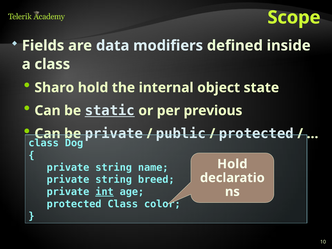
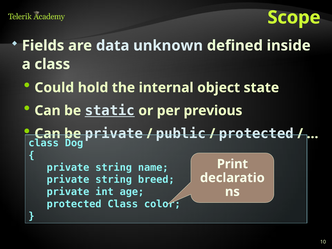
modifiers: modifiers -> unknown
Sharo: Sharo -> Could
Hold at (232, 164): Hold -> Print
int underline: present -> none
